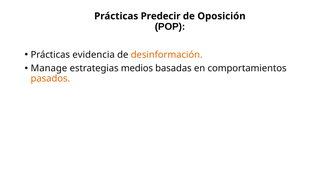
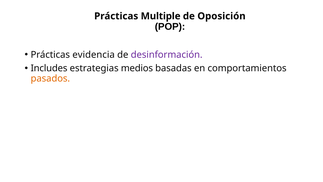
Predecir: Predecir -> Multiple
desinformación colour: orange -> purple
Manage: Manage -> Includes
